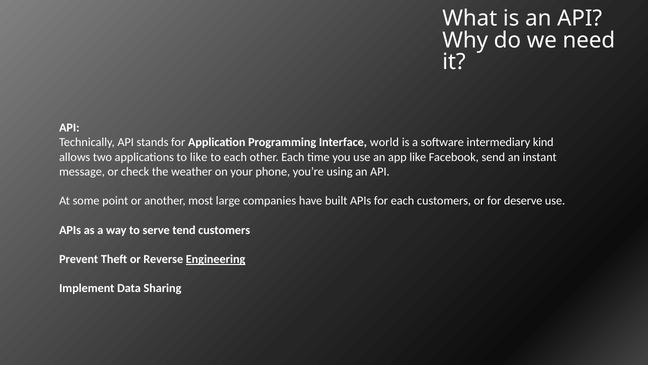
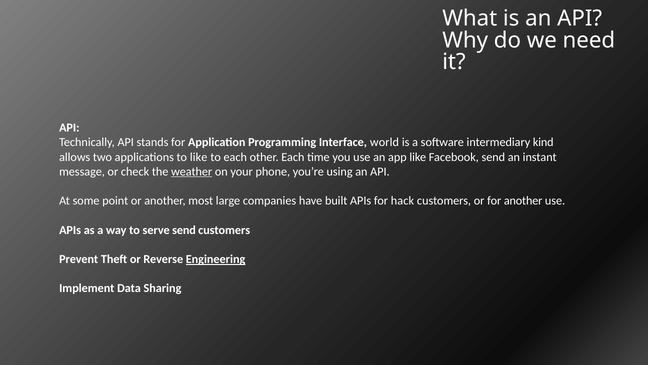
weather underline: none -> present
for each: each -> hack
for deserve: deserve -> another
serve tend: tend -> send
